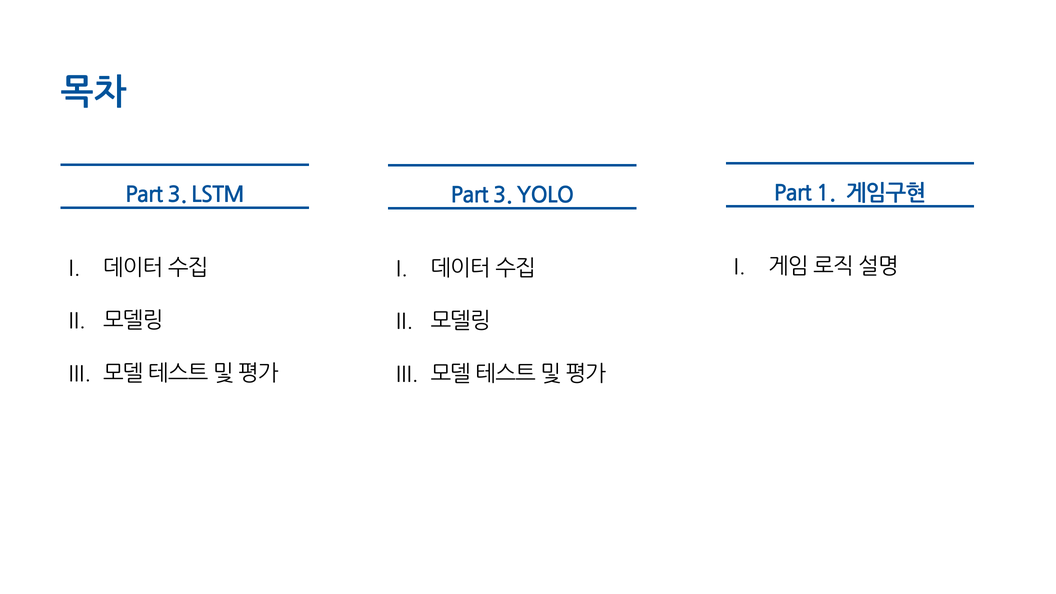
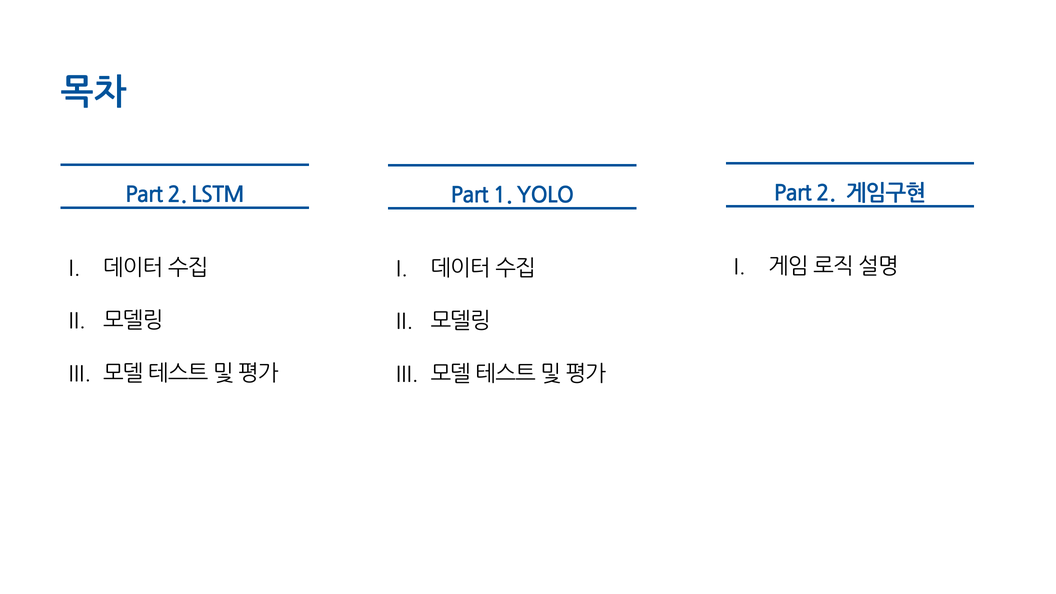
1 at (826, 194): 1 -> 2
3 at (177, 195): 3 -> 2
3 at (503, 196): 3 -> 1
